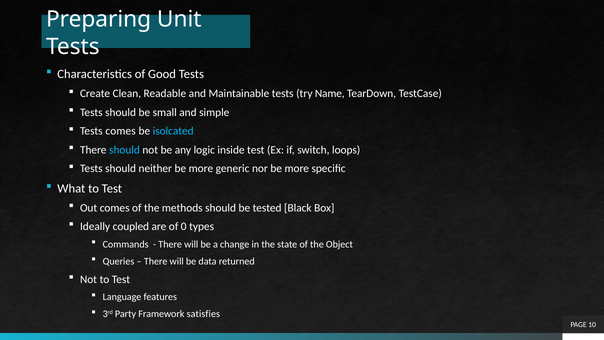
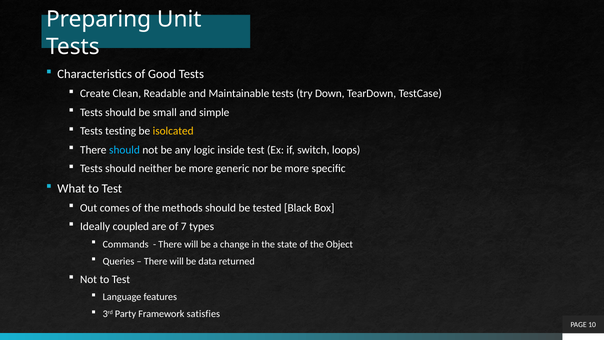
Name: Name -> Down
Tests comes: comes -> testing
isolcated colour: light blue -> yellow
0: 0 -> 7
